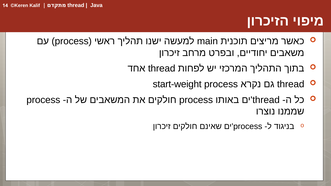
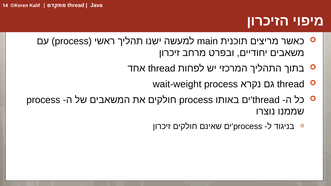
start-weight: start-weight -> wait-weight
